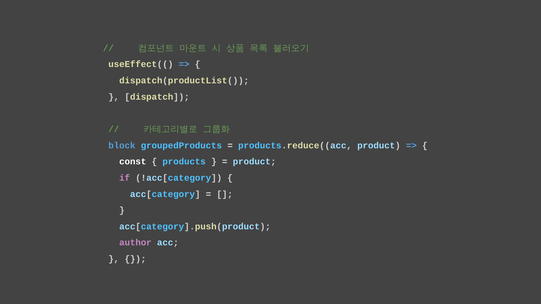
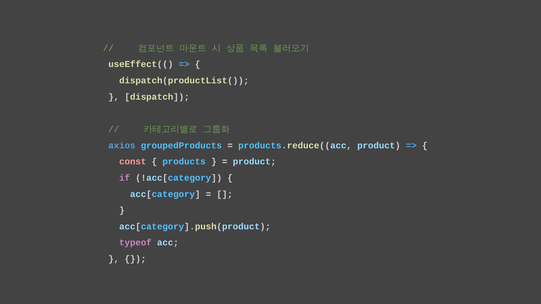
block: block -> axios
const colour: white -> pink
author: author -> typeof
